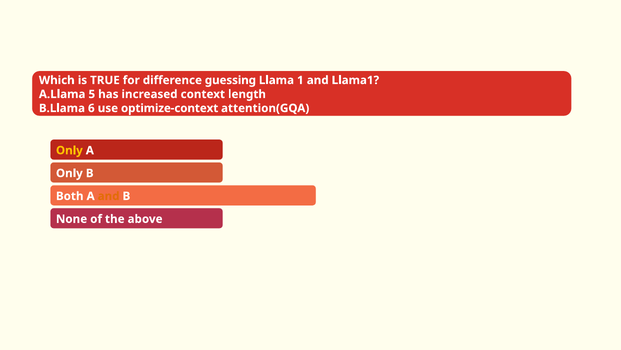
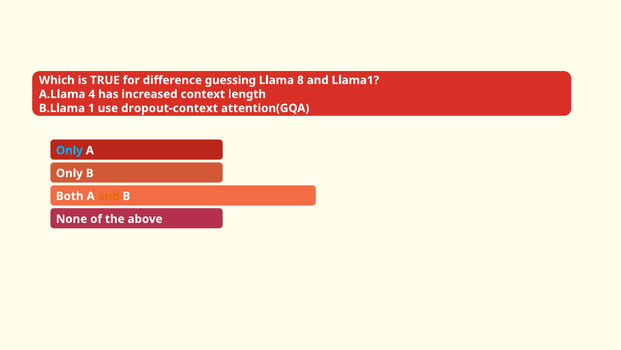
1: 1 -> 8
5: 5 -> 4
6: 6 -> 1
optimize-context: optimize-context -> dropout-context
Only at (69, 150) colour: yellow -> light blue
